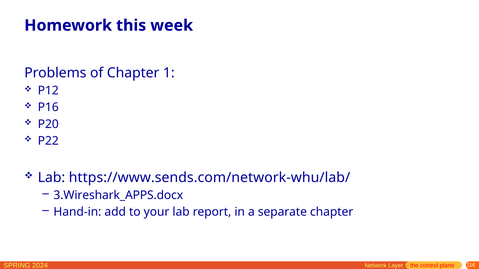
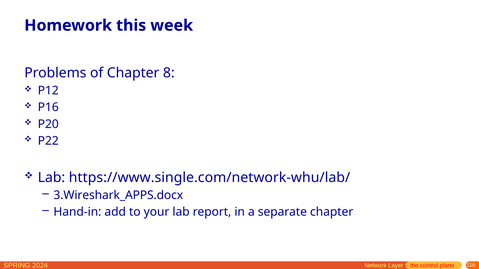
1: 1 -> 8
https://www.sends.com/network-whu/lab/: https://www.sends.com/network-whu/lab/ -> https://www.single.com/network-whu/lab/
